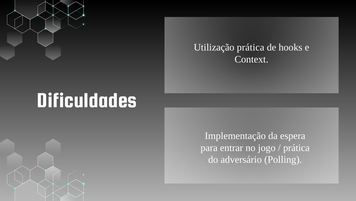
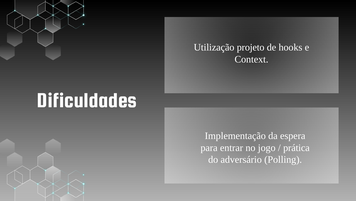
Utilização prática: prática -> projeto
